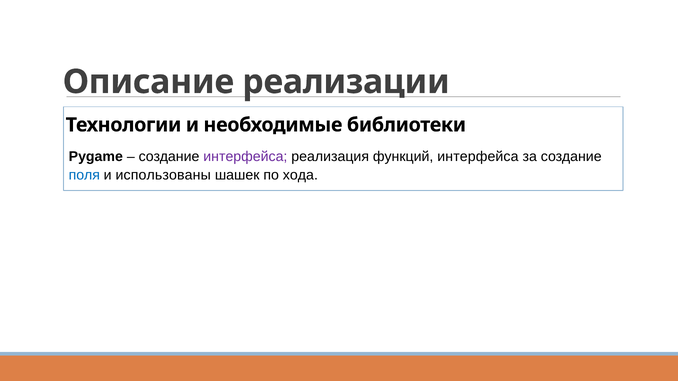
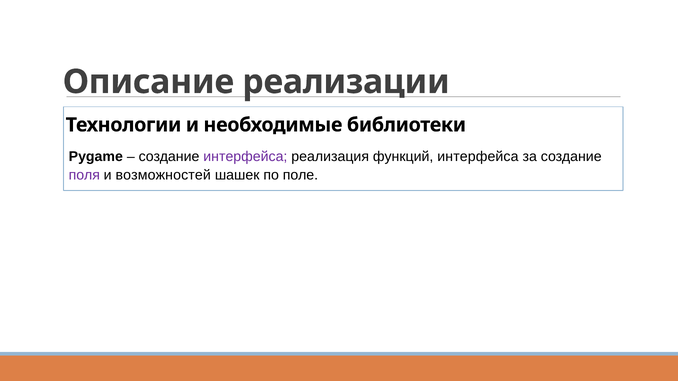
поля colour: blue -> purple
использованы: использованы -> возможностей
хода: хода -> поле
